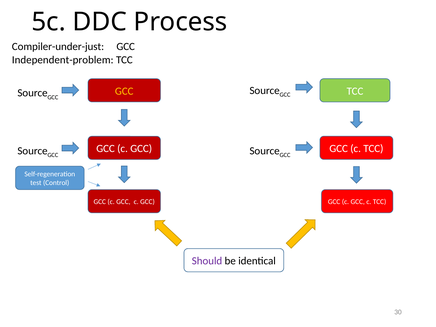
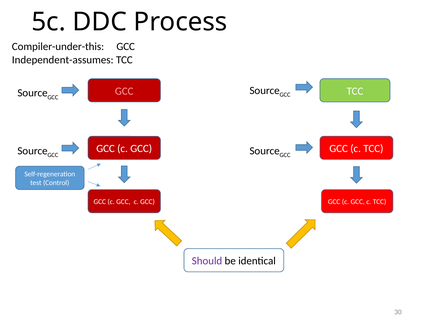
Compiler-under-just: Compiler-under-just -> Compiler-under-this
Independent-problem: Independent-problem -> Independent-assumes
GCC at (124, 91) colour: yellow -> pink
